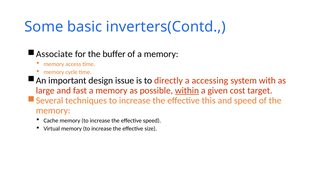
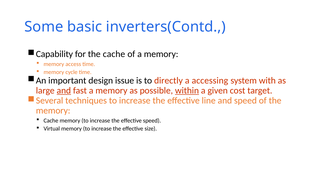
Associate: Associate -> Capability
the buffer: buffer -> cache
and at (64, 90) underline: none -> present
this: this -> line
